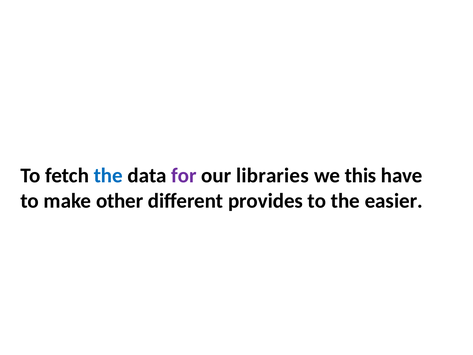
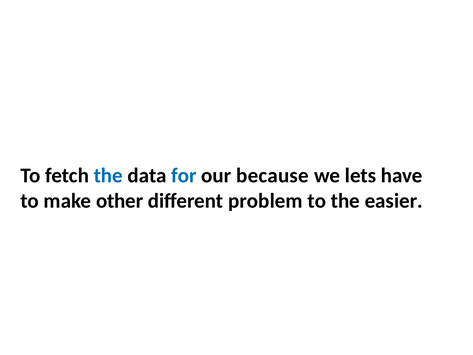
for colour: purple -> blue
libraries: libraries -> because
this: this -> lets
provides: provides -> problem
